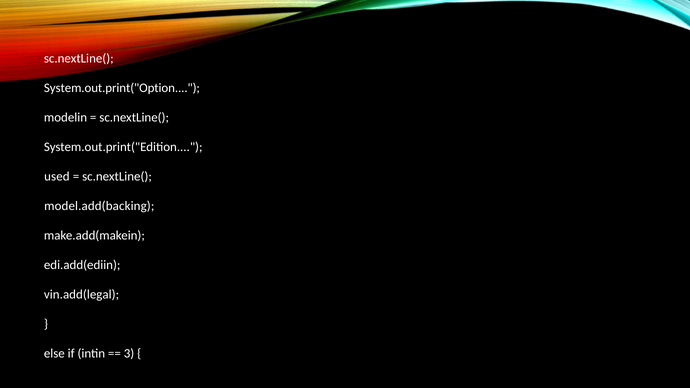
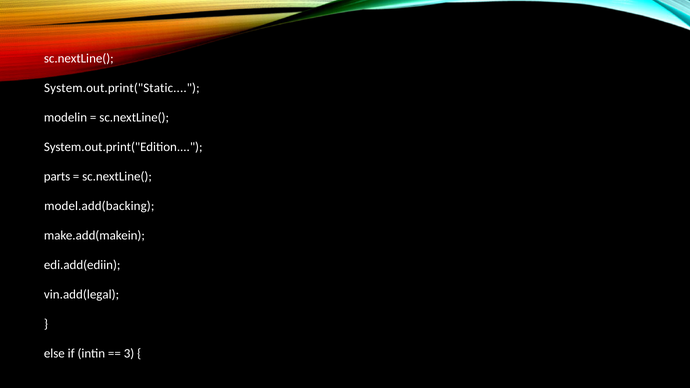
System.out.print("Option: System.out.print("Option -> System.out.print("Static
used: used -> parts
